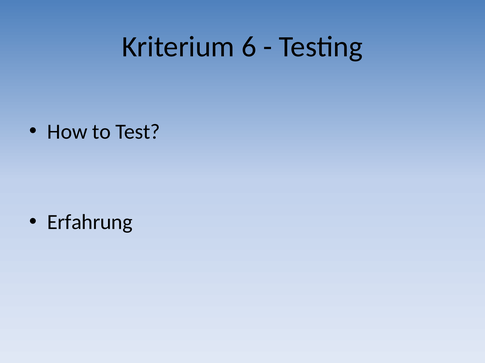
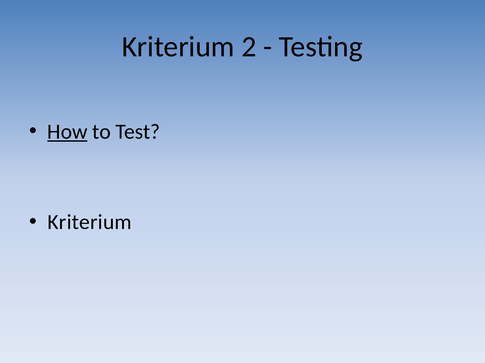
6: 6 -> 2
How underline: none -> present
Erfahrung at (90, 222): Erfahrung -> Kriterium
